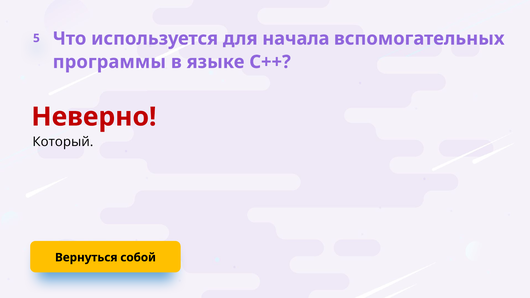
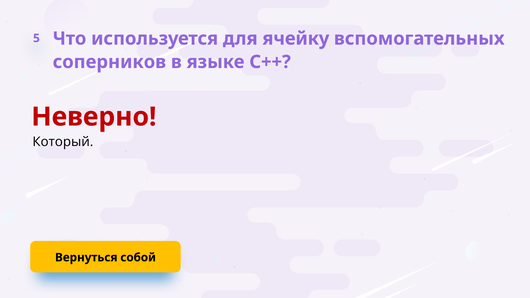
начала: начала -> ячейку
программы: программы -> соперников
